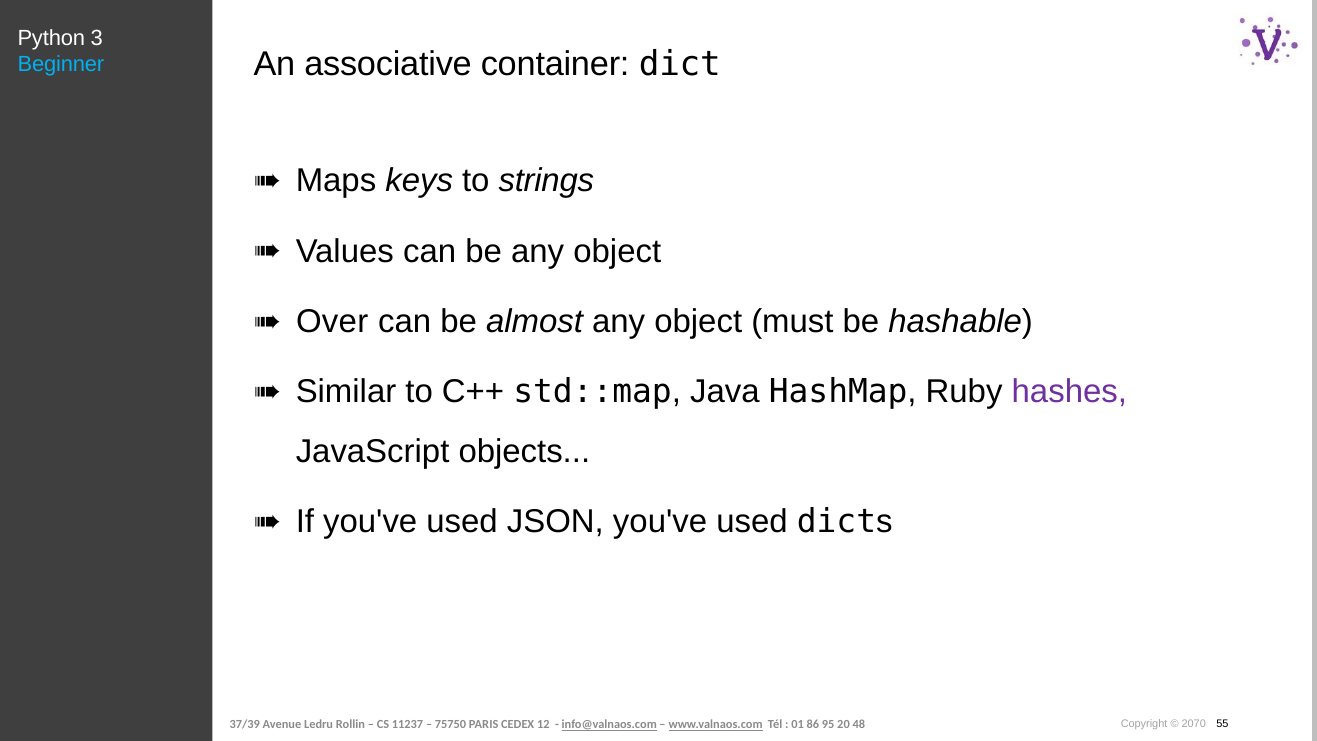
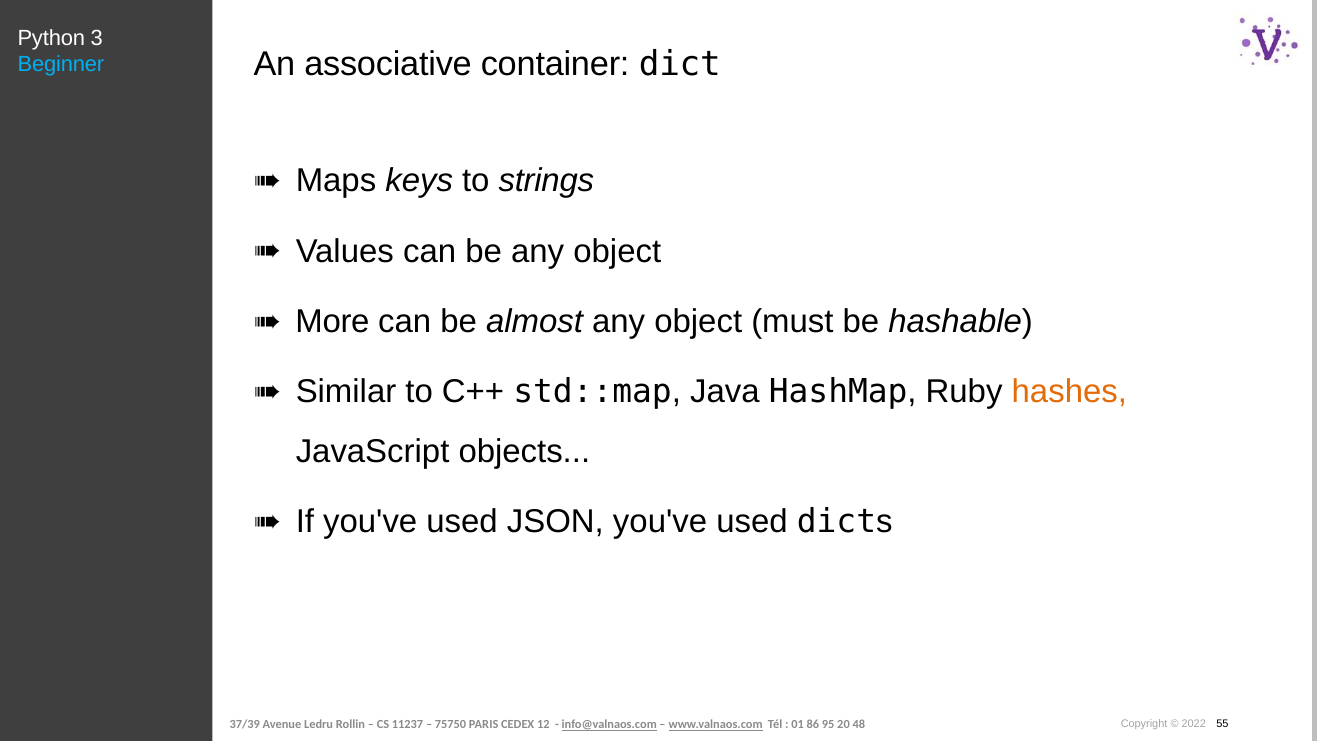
Over: Over -> More
hashes colour: purple -> orange
2070: 2070 -> 2022
